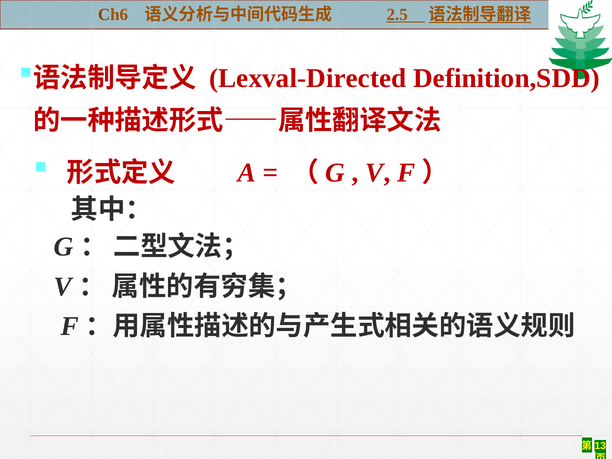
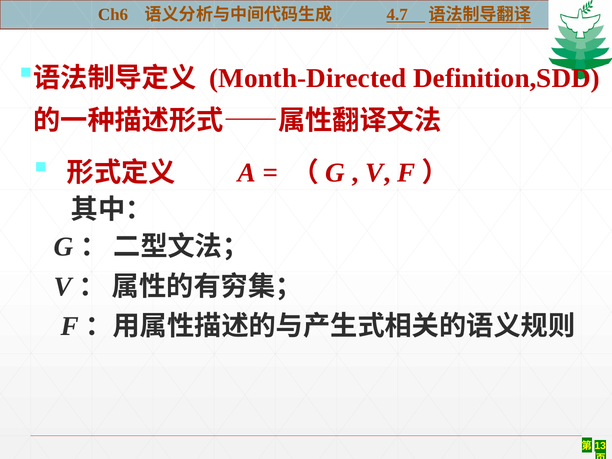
2.5: 2.5 -> 4.7
Lexval-Directed: Lexval-Directed -> Month-Directed
